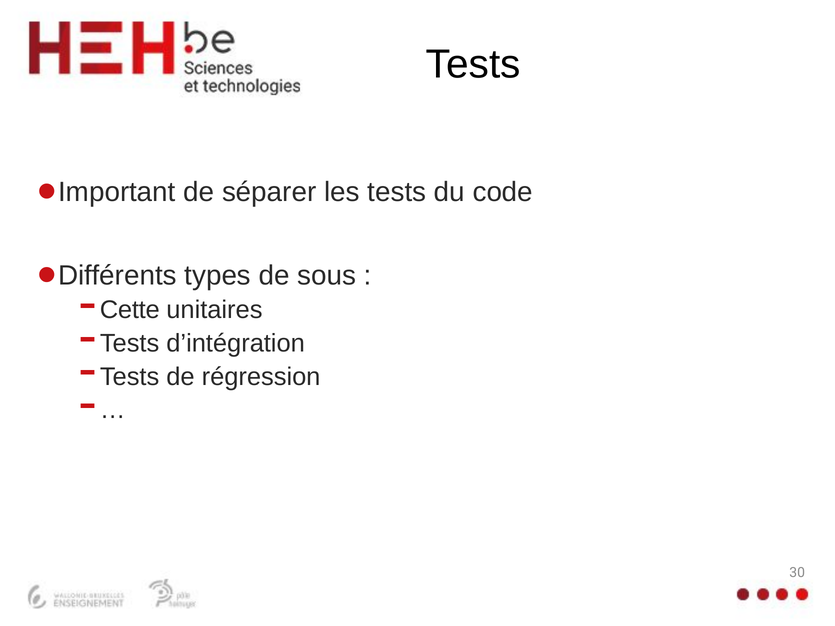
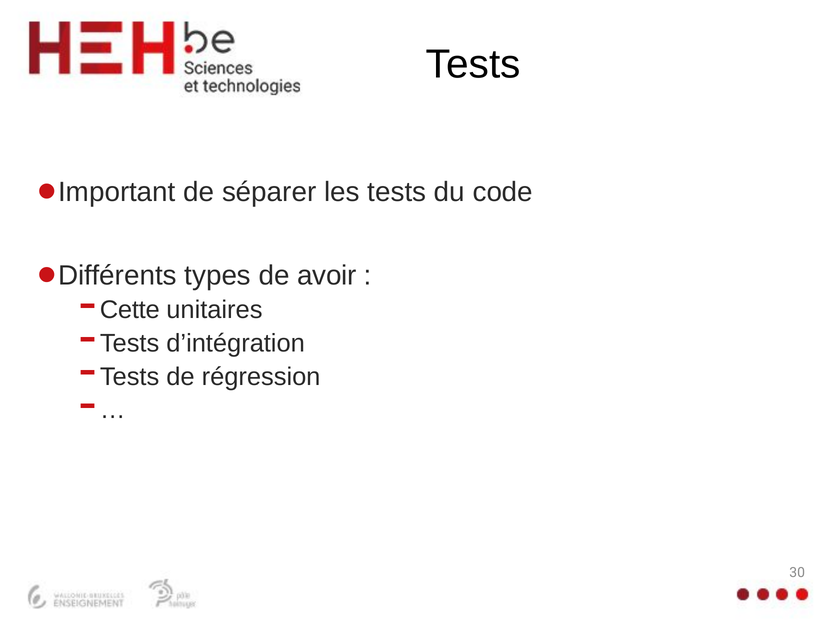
sous: sous -> avoir
